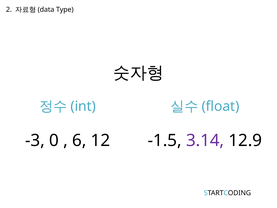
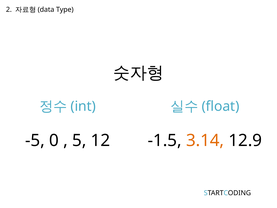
-3: -3 -> -5
6: 6 -> 5
3.14 colour: purple -> orange
